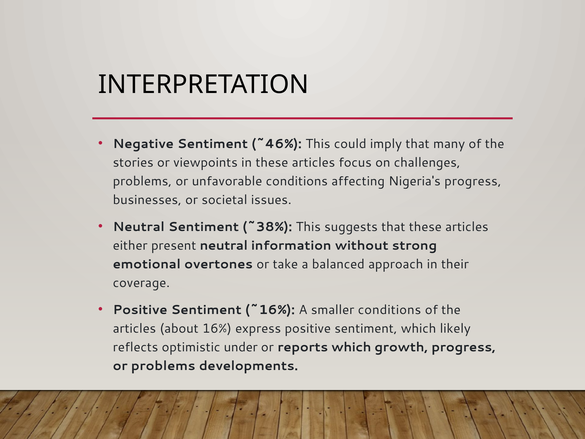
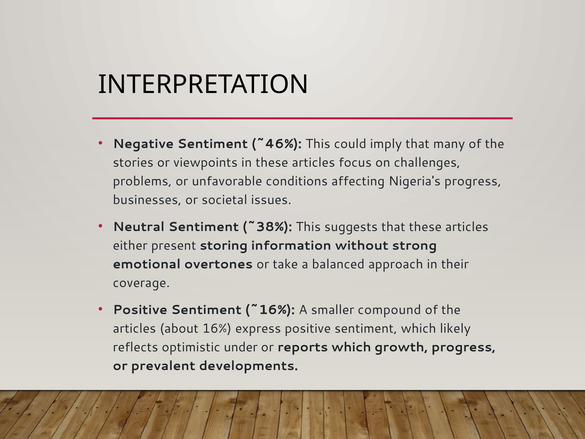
present neutral: neutral -> storing
smaller conditions: conditions -> compound
or problems: problems -> prevalent
